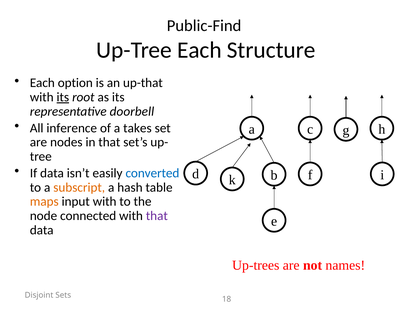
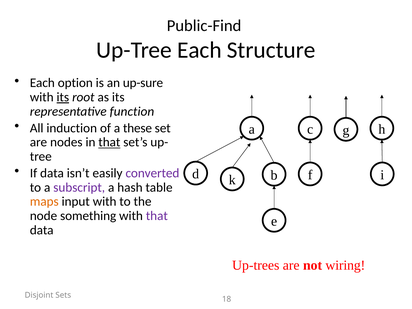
up-that: up-that -> up-sure
doorbell: doorbell -> function
inference: inference -> induction
takes: takes -> these
that at (109, 142) underline: none -> present
converted colour: blue -> purple
subscript colour: orange -> purple
connected: connected -> something
names: names -> wiring
